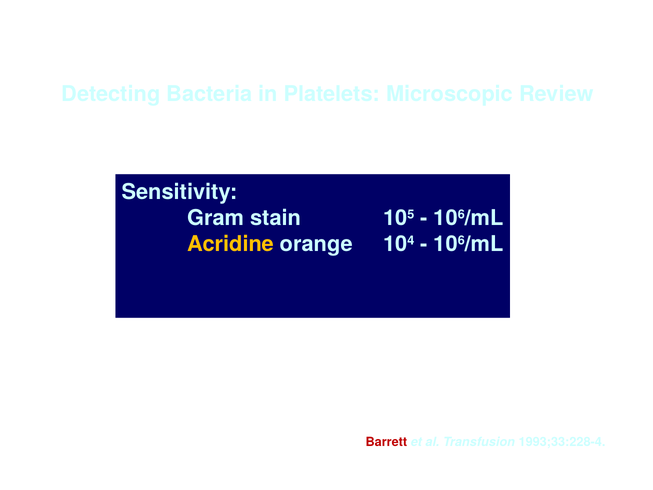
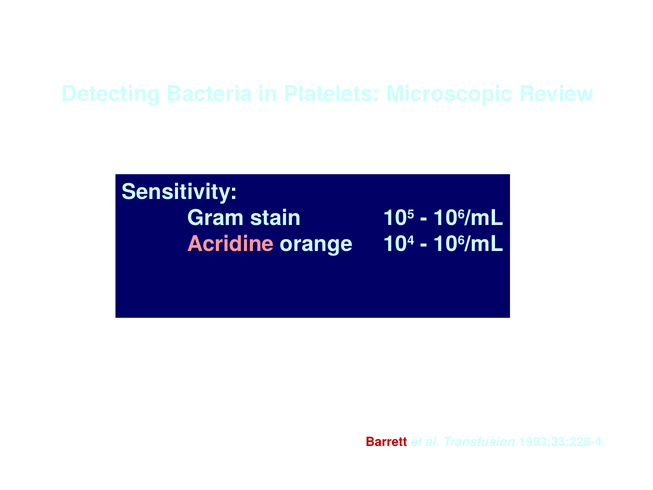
Acridine colour: yellow -> pink
